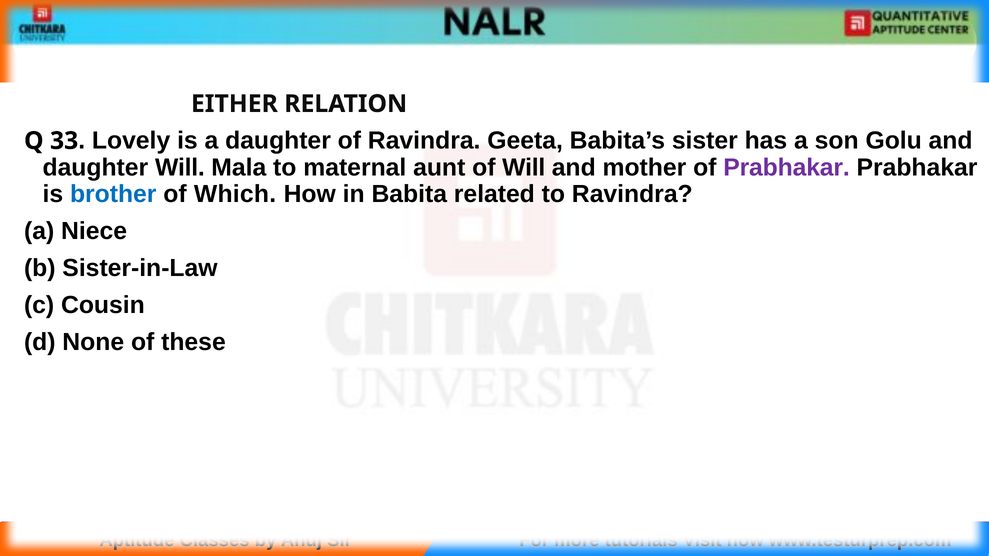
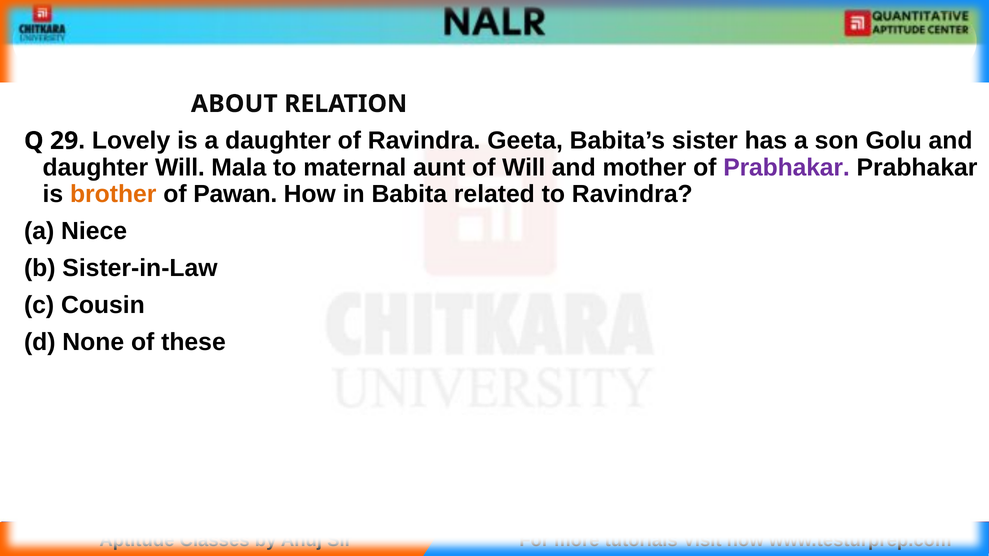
EITHER: EITHER -> ABOUT
33: 33 -> 29
brother colour: blue -> orange
Which: Which -> Pawan
